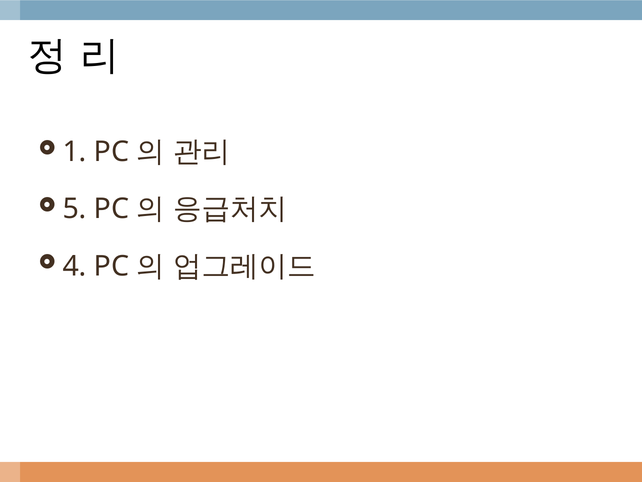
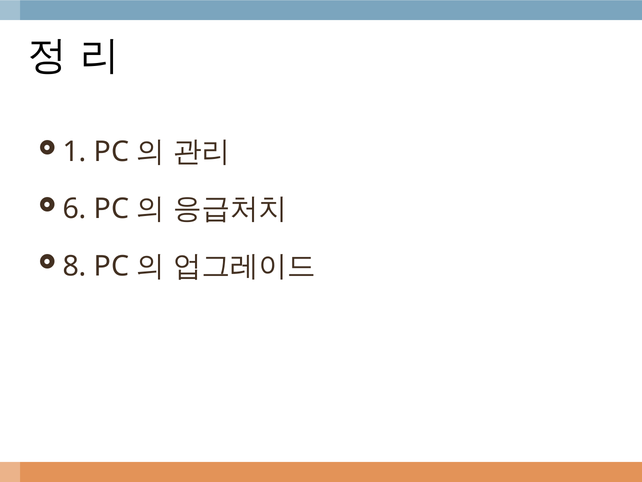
5: 5 -> 6
4: 4 -> 8
